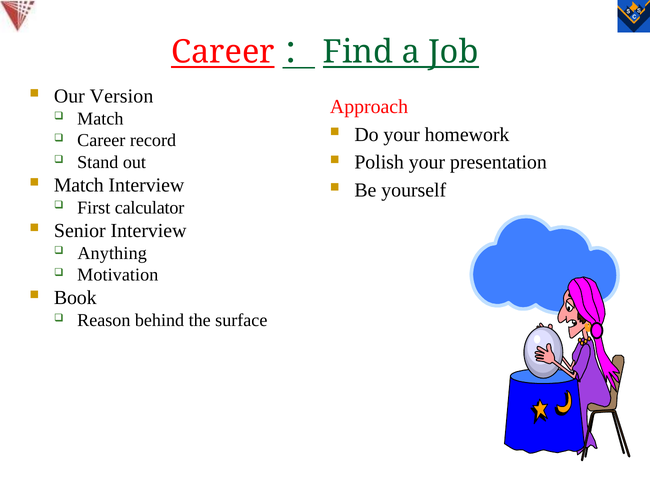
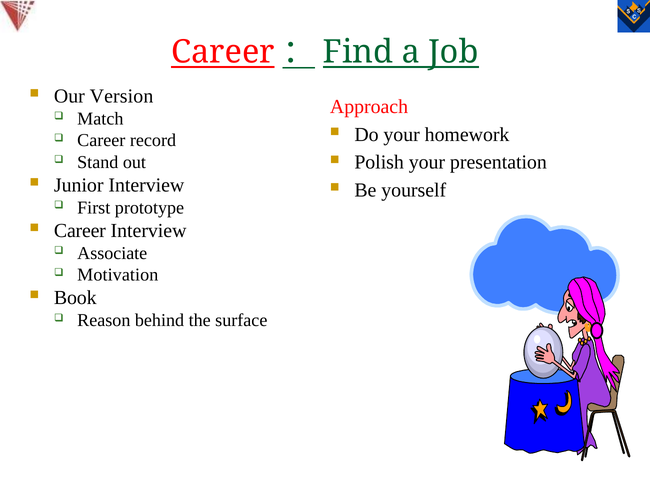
Match at (79, 185): Match -> Junior
calculator: calculator -> prototype
Senior at (80, 230): Senior -> Career
Anything: Anything -> Associate
